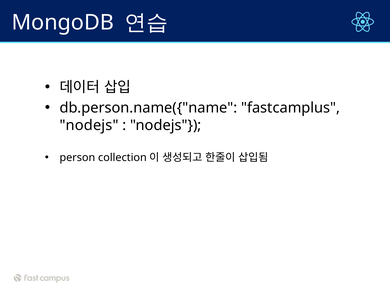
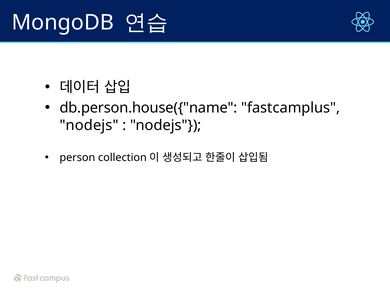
db.person.name({"name: db.person.name({"name -> db.person.house({"name
